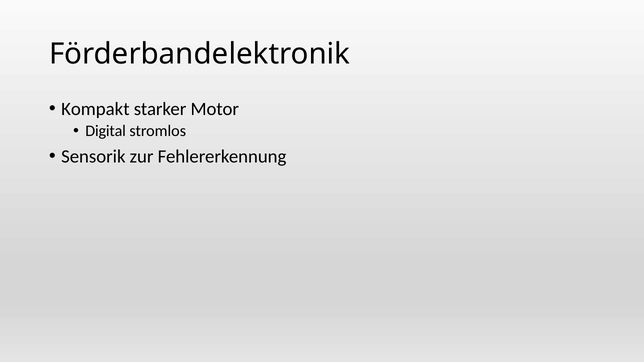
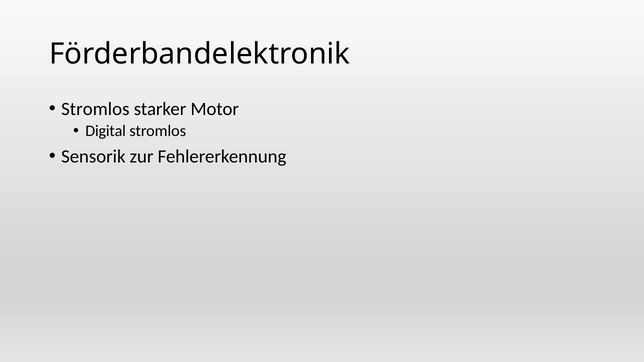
Kompakt at (95, 109): Kompakt -> Stromlos
